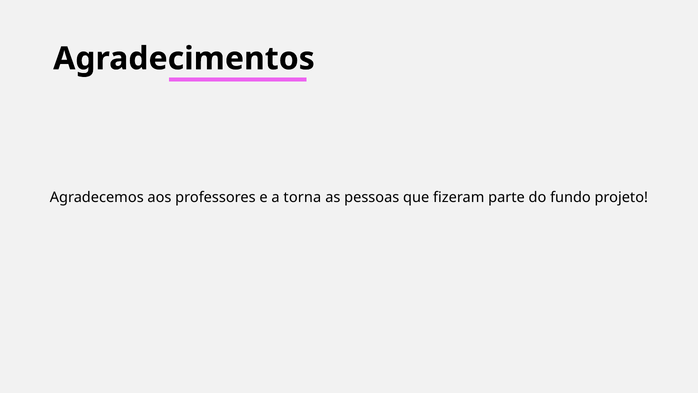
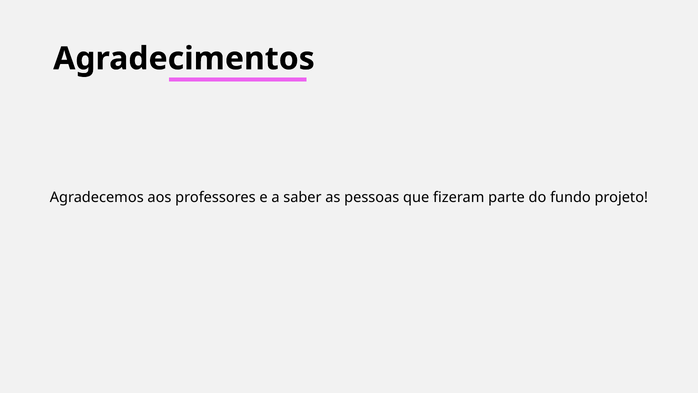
torna: torna -> saber
